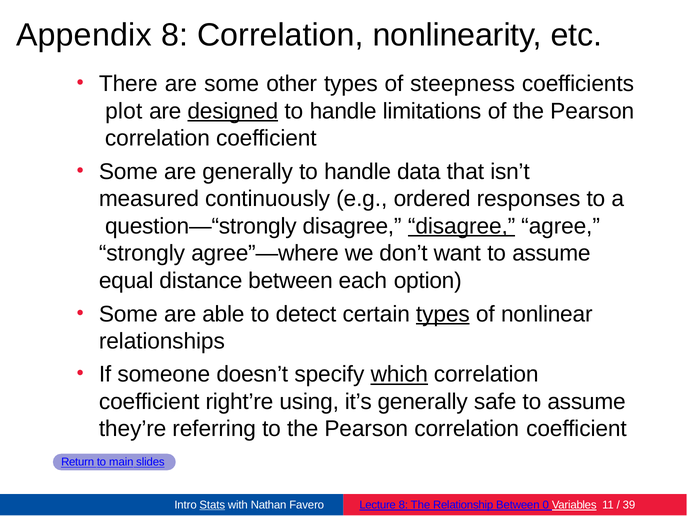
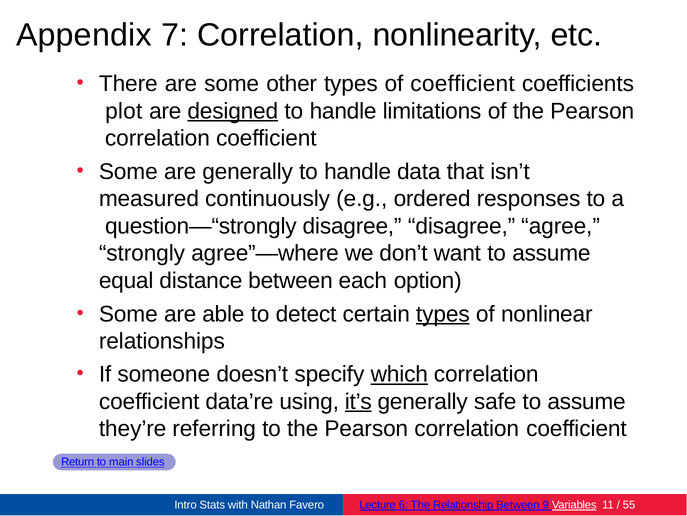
Appendix 8: 8 -> 7
of steepness: steepness -> coefficient
disagree at (462, 226) underline: present -> none
right’re: right’re -> data’re
it’s underline: none -> present
Stats underline: present -> none
Lecture 8: 8 -> 6
0: 0 -> 9
39: 39 -> 55
